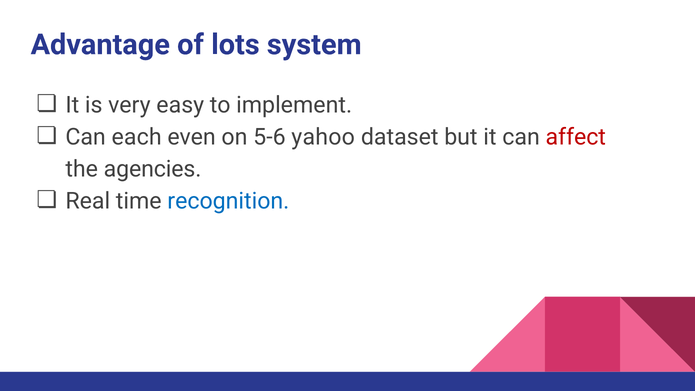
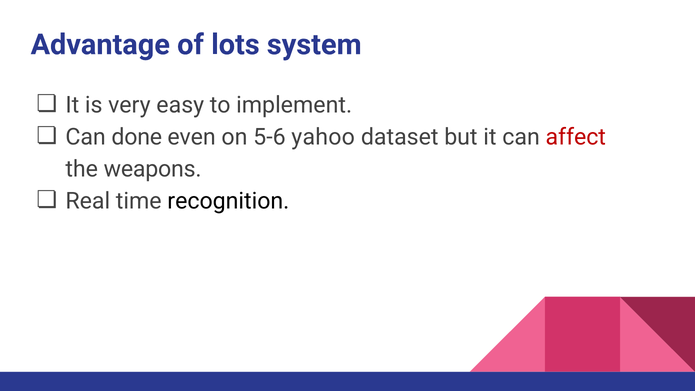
each: each -> done
agencies: agencies -> weapons
recognition colour: blue -> black
